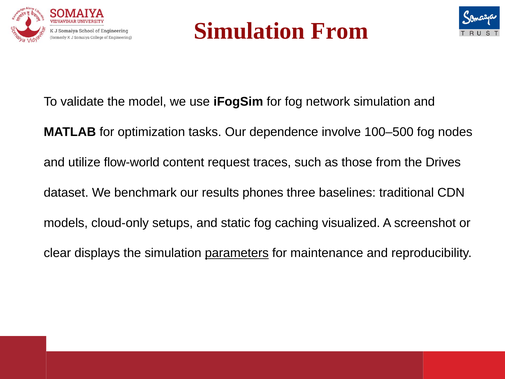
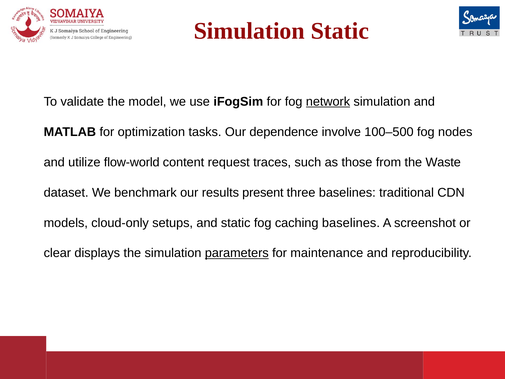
Simulation From: From -> Static
network underline: none -> present
Drives: Drives -> Waste
phones: phones -> present
caching visualized: visualized -> baselines
